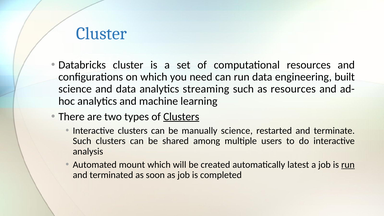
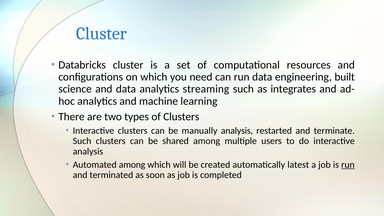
as resources: resources -> integrates
Clusters at (181, 117) underline: present -> none
manually science: science -> analysis
Automated mount: mount -> among
